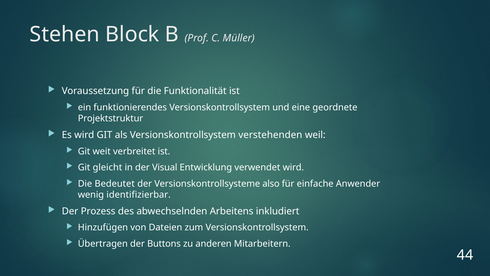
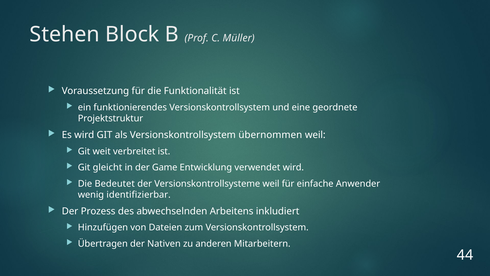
verstehenden: verstehenden -> übernommen
Visual: Visual -> Game
Versionskontrollsysteme also: also -> weil
Buttons: Buttons -> Nativen
